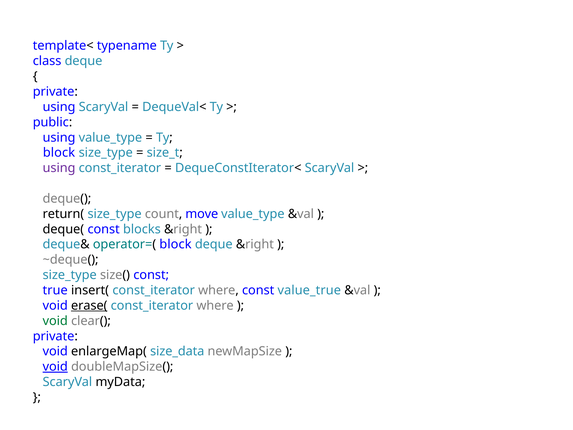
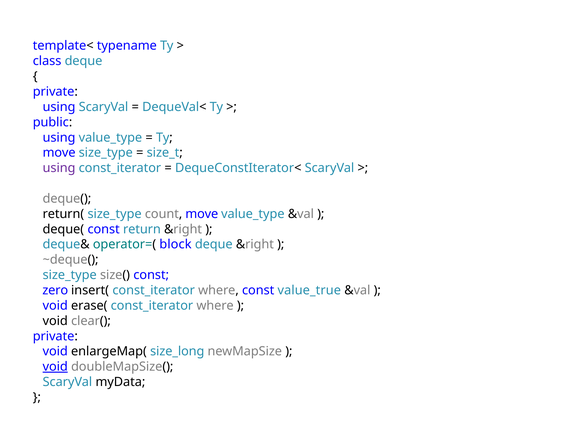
block at (59, 153): block -> move
blocks: blocks -> return
true: true -> zero
erase( underline: present -> none
void at (55, 321) colour: green -> black
size_data: size_data -> size_long
